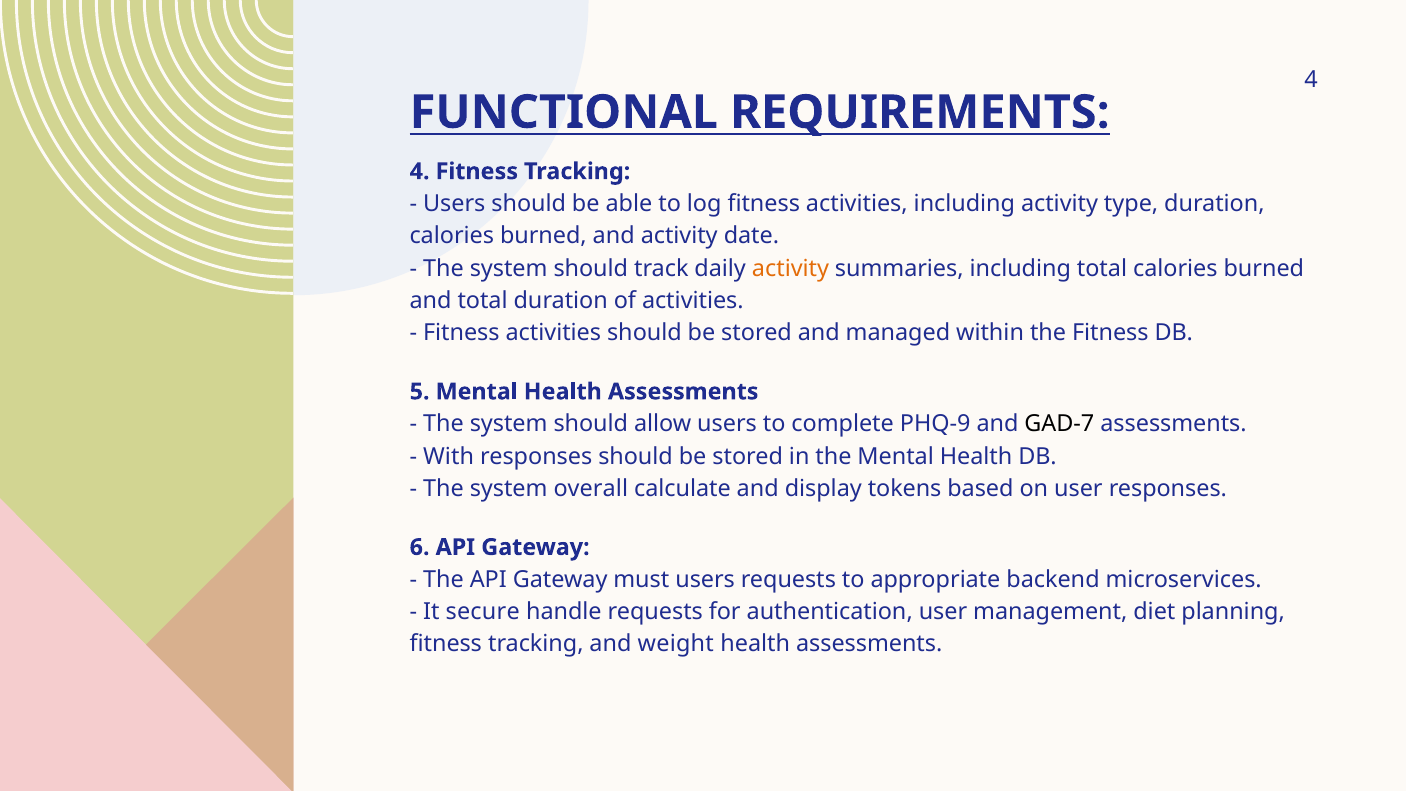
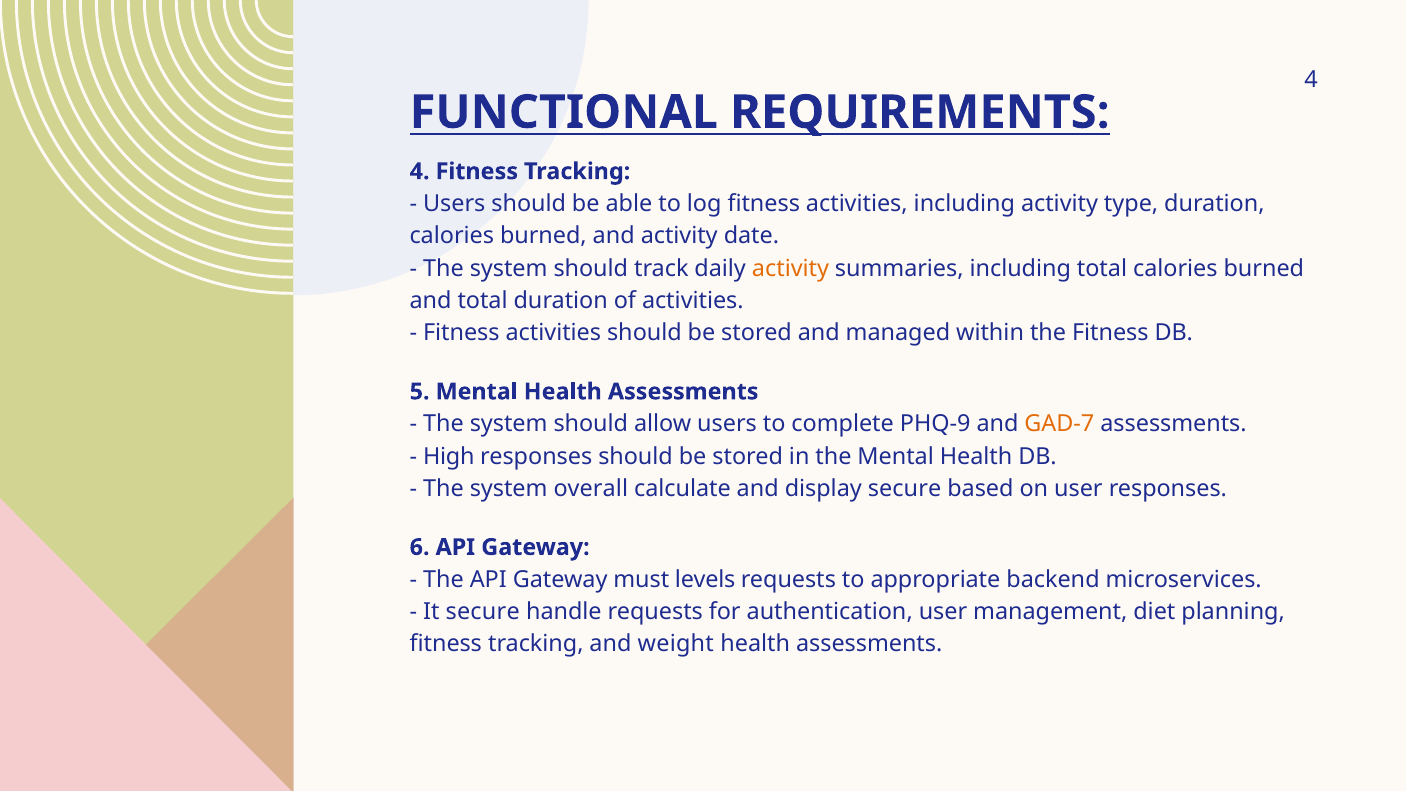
GAD-7 colour: black -> orange
With: With -> High
display tokens: tokens -> secure
must users: users -> levels
